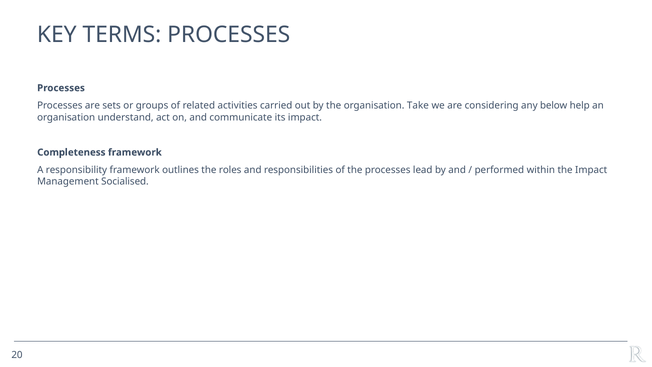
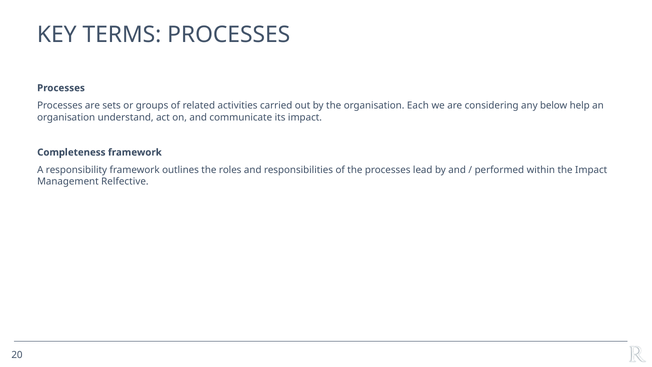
Take: Take -> Each
Socialised: Socialised -> Relfective
